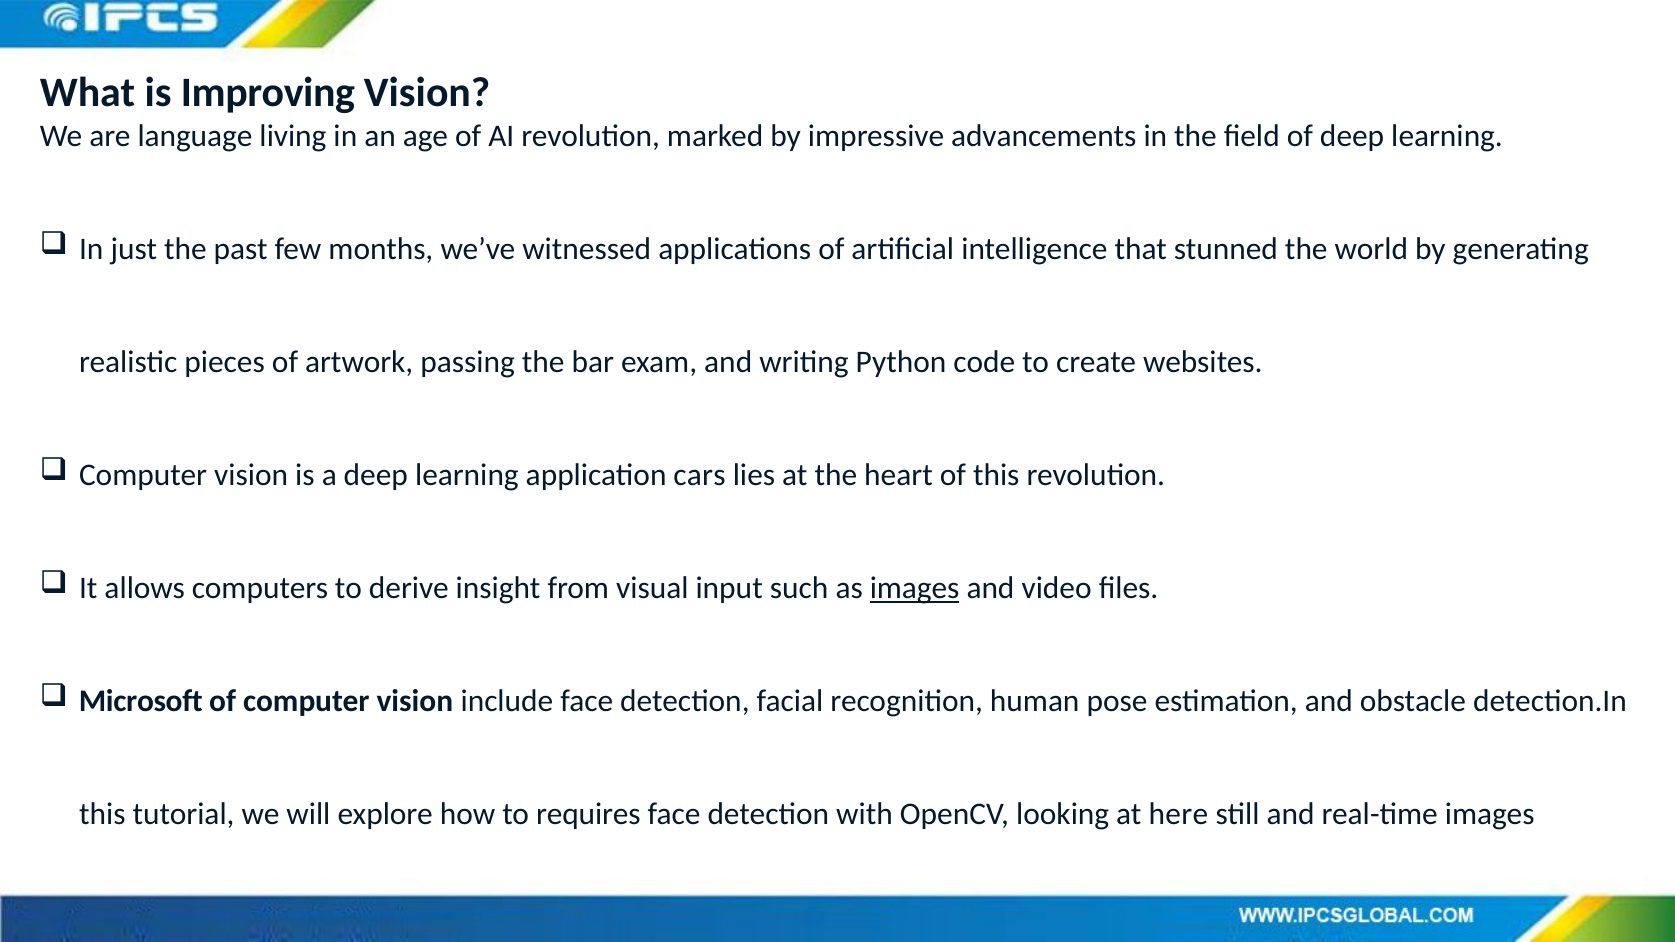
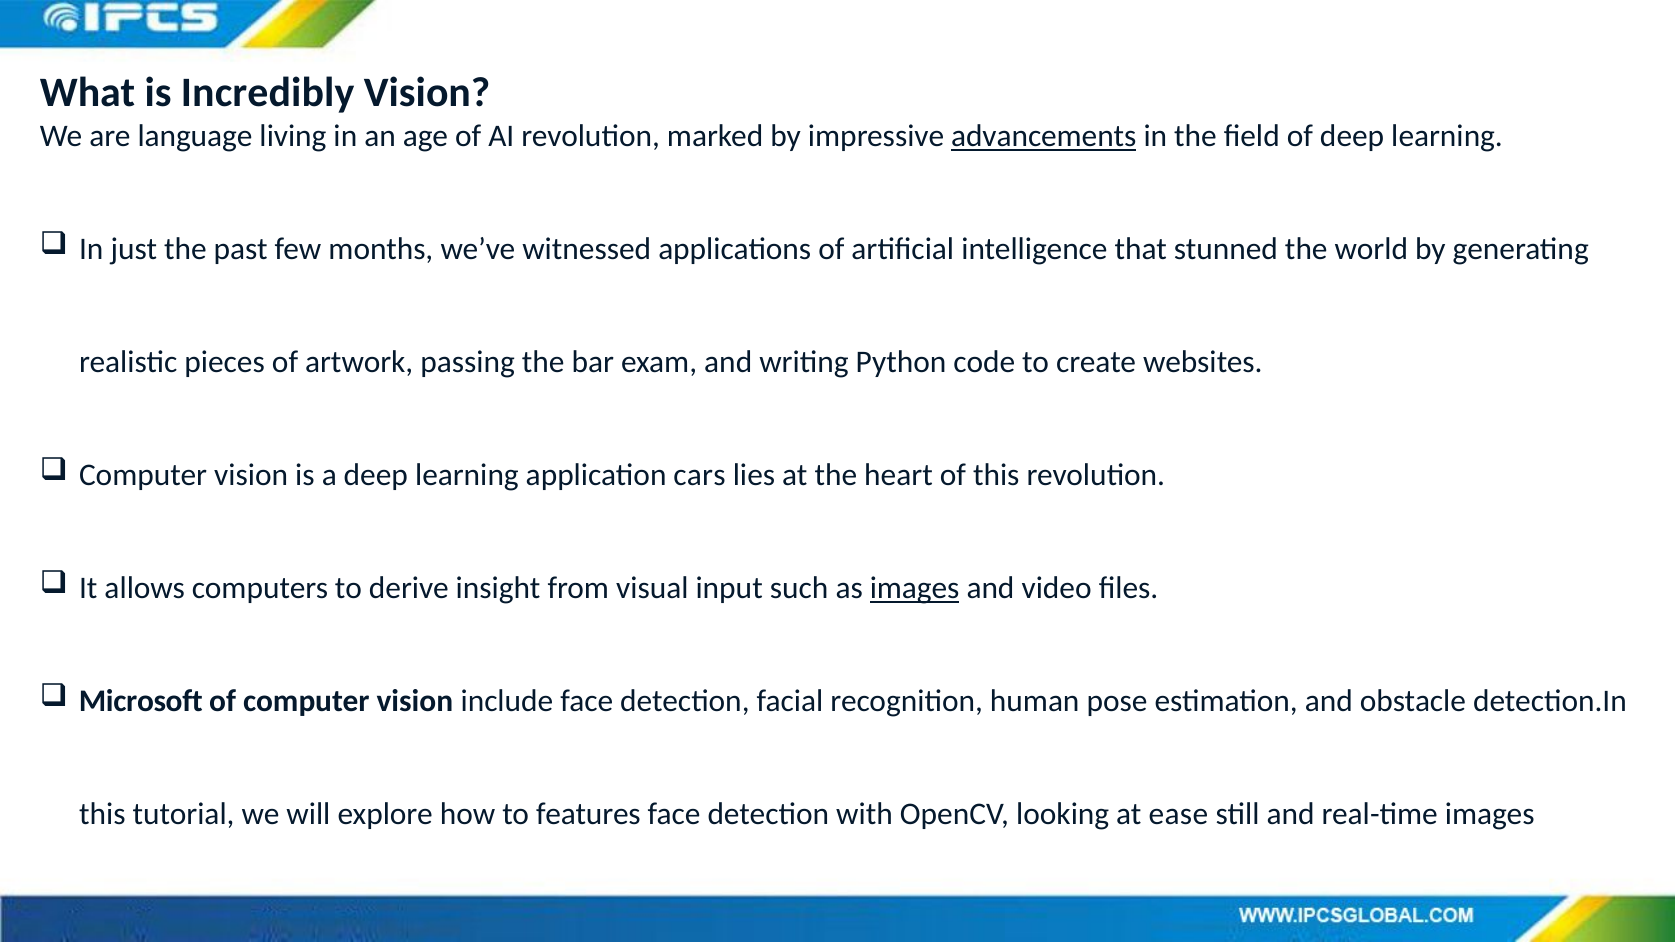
Improving: Improving -> Incredibly
advancements underline: none -> present
requires: requires -> features
here: here -> ease
